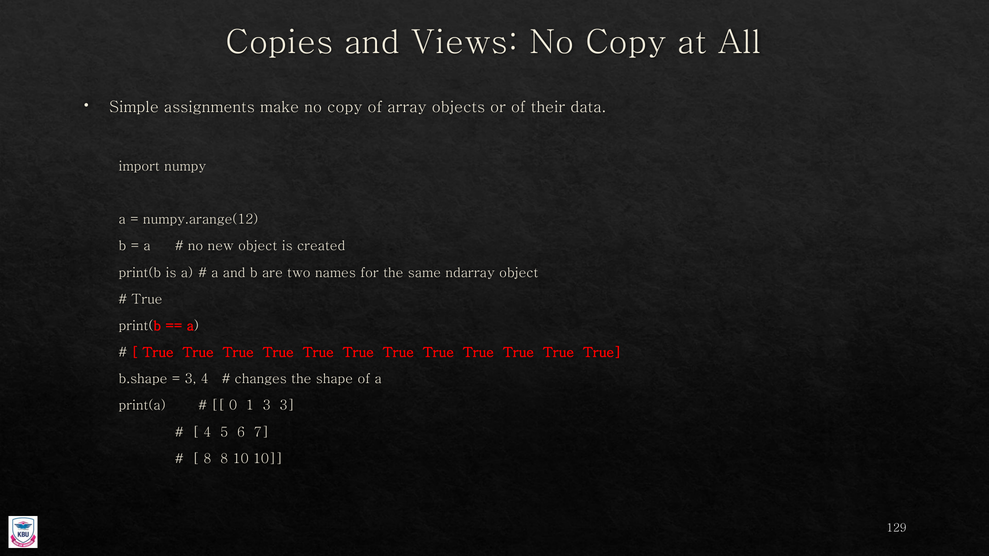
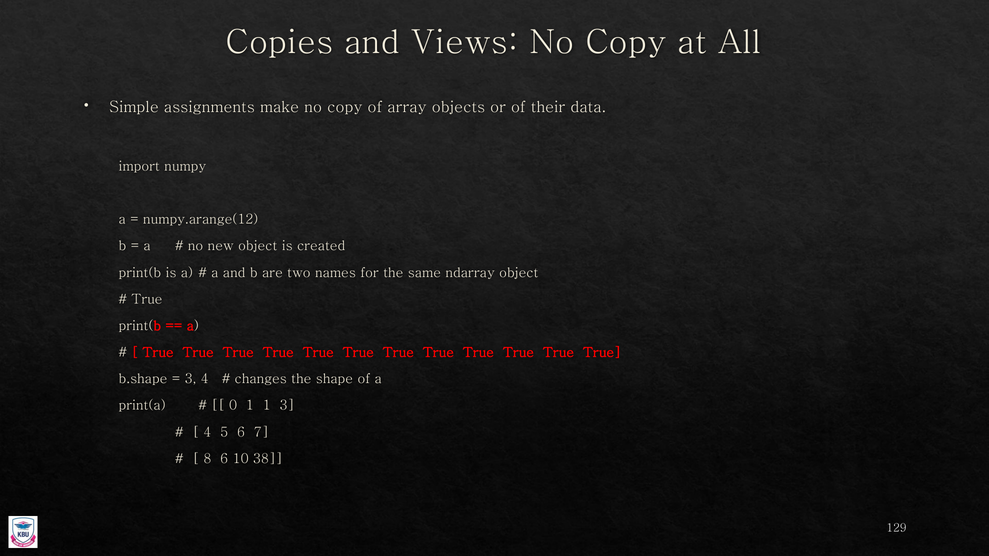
1 3: 3 -> 1
8 8: 8 -> 6
10 10: 10 -> 38
